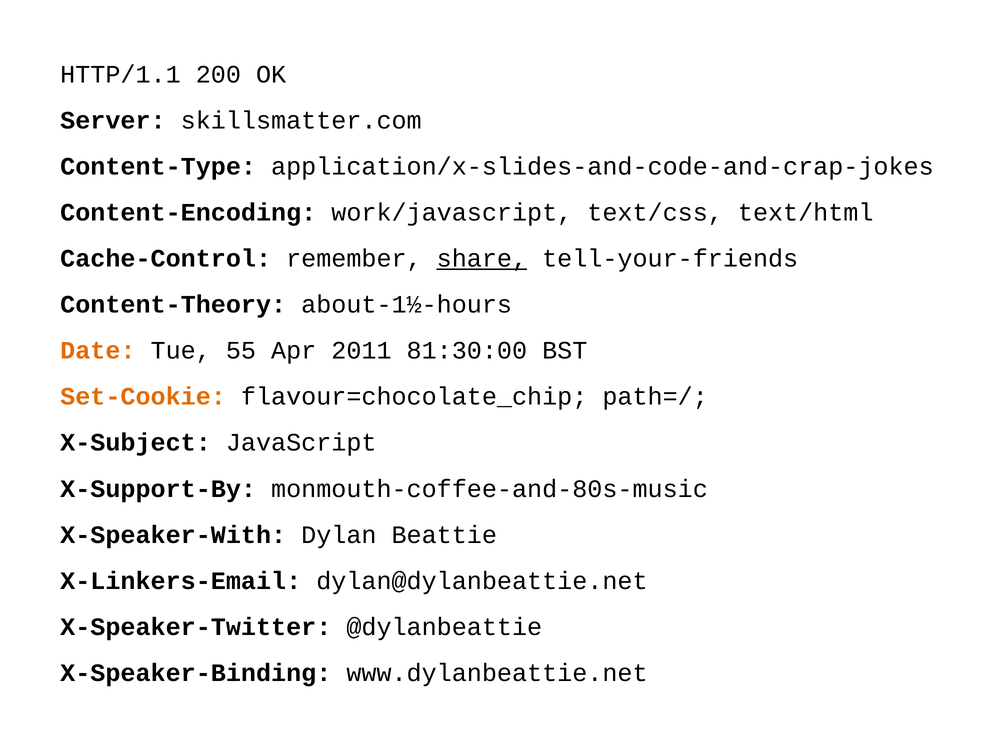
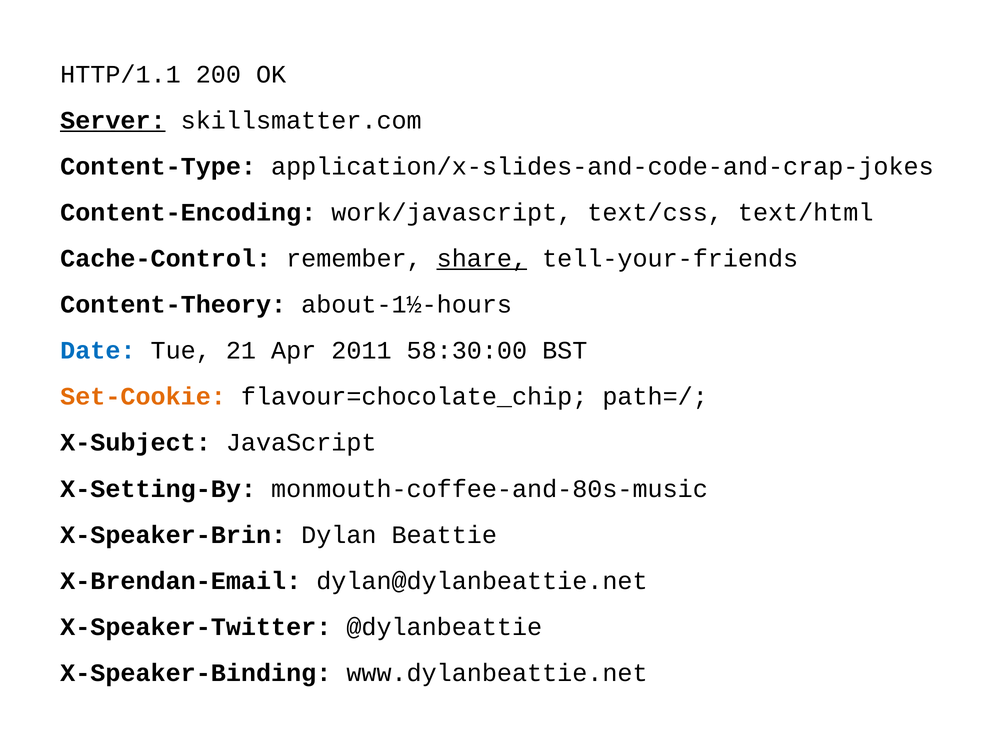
Server underline: none -> present
Date colour: orange -> blue
55: 55 -> 21
81:30:00: 81:30:00 -> 58:30:00
X-Support-By: X-Support-By -> X-Setting-By
X-Speaker-With: X-Speaker-With -> X-Speaker-Brin
X-Linkers-Email: X-Linkers-Email -> X-Brendan-Email
